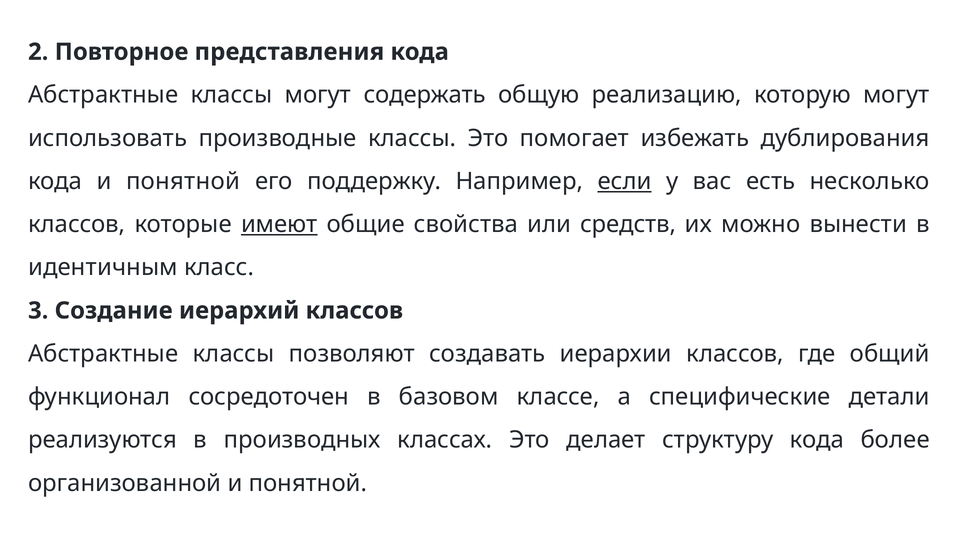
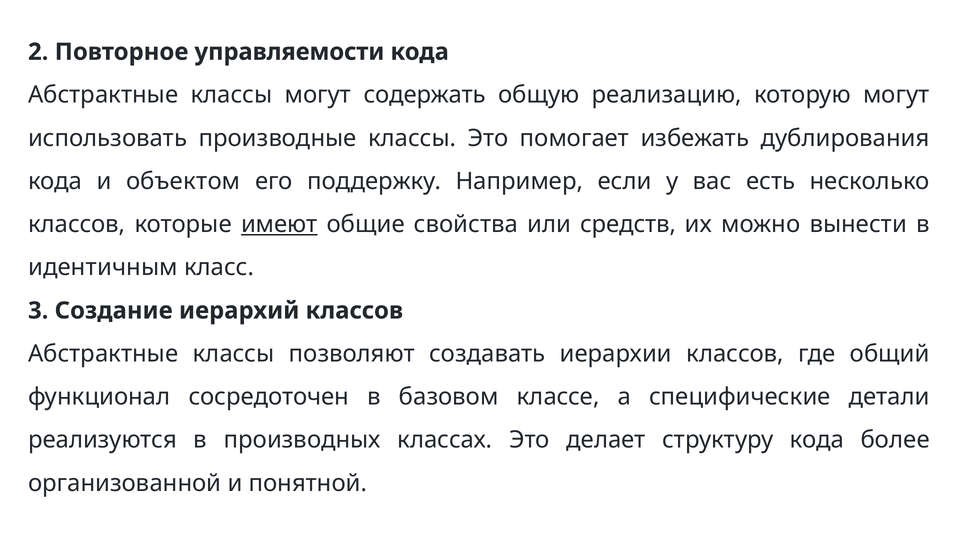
представления: представления -> управляемости
кода и понятной: понятной -> объектом
если underline: present -> none
